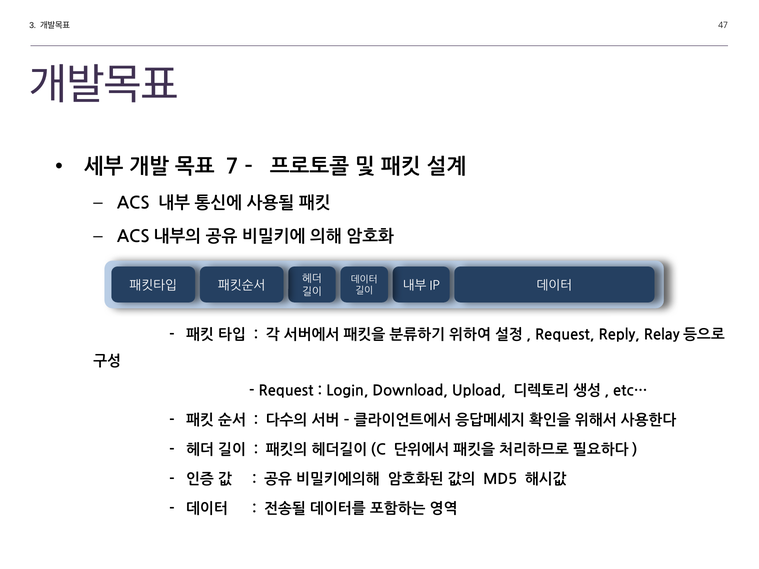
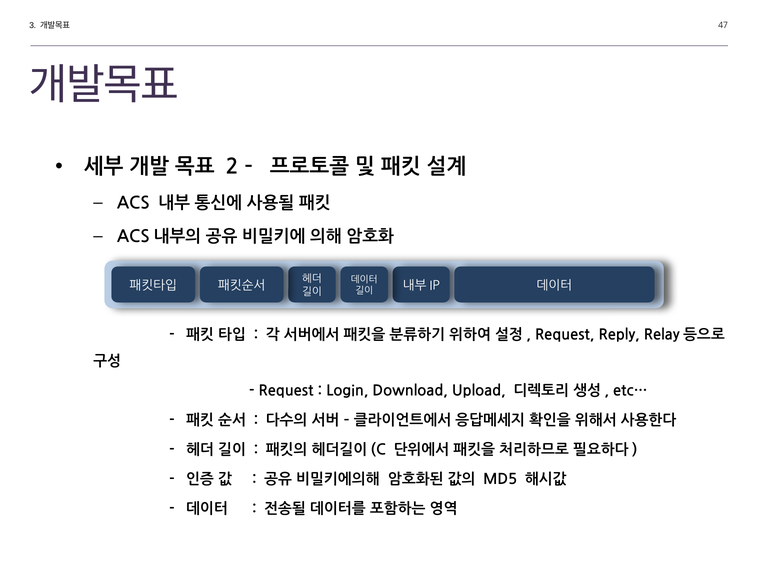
7: 7 -> 2
